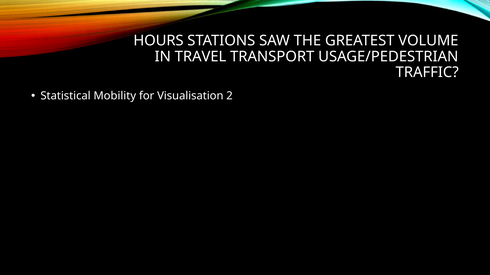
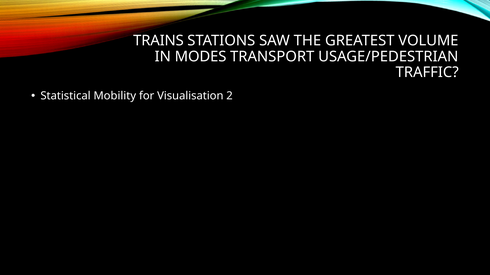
HOURS: HOURS -> TRAINS
TRAVEL: TRAVEL -> MODES
